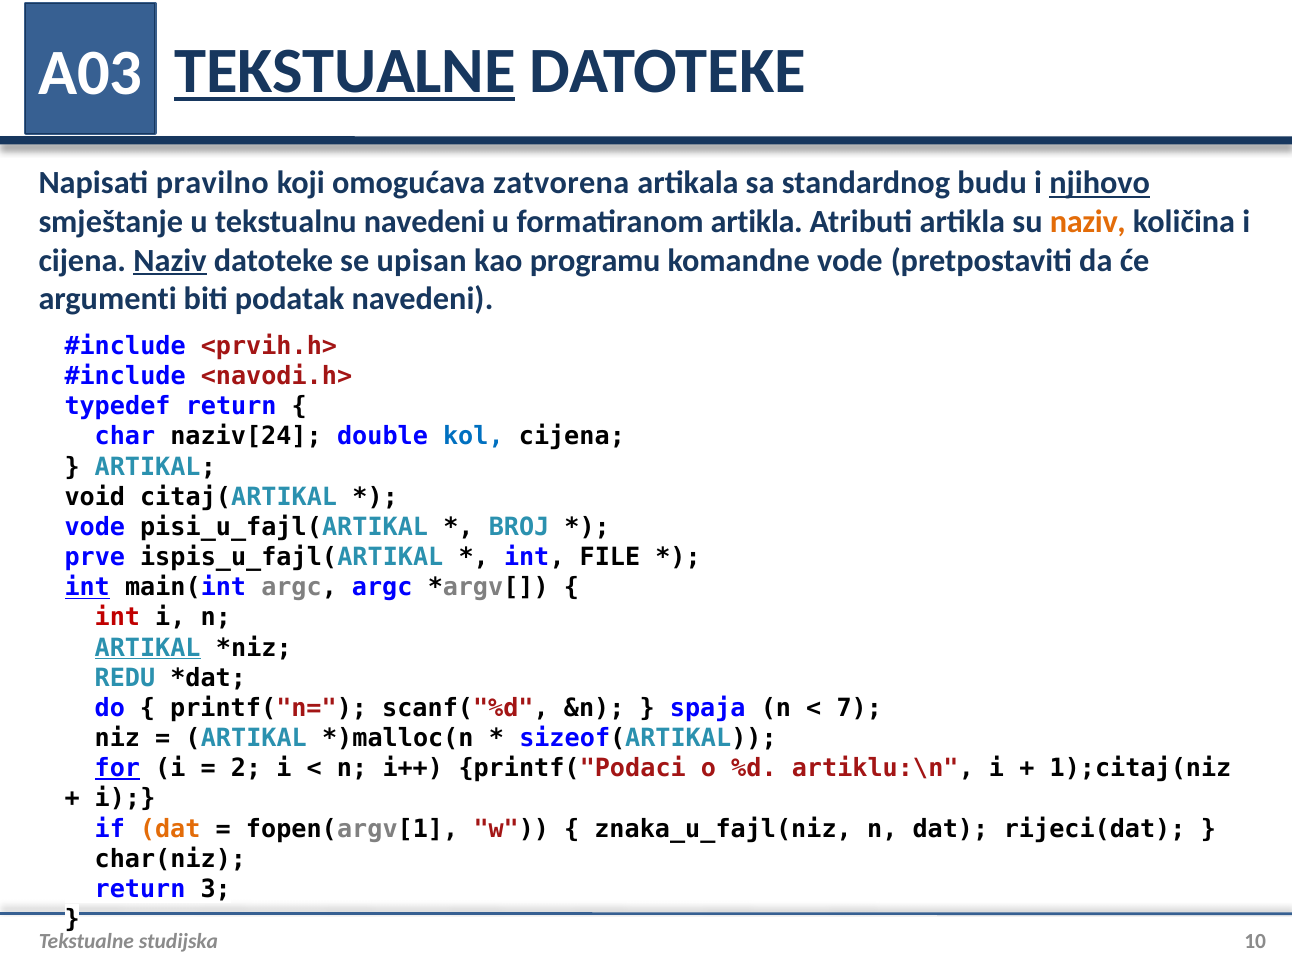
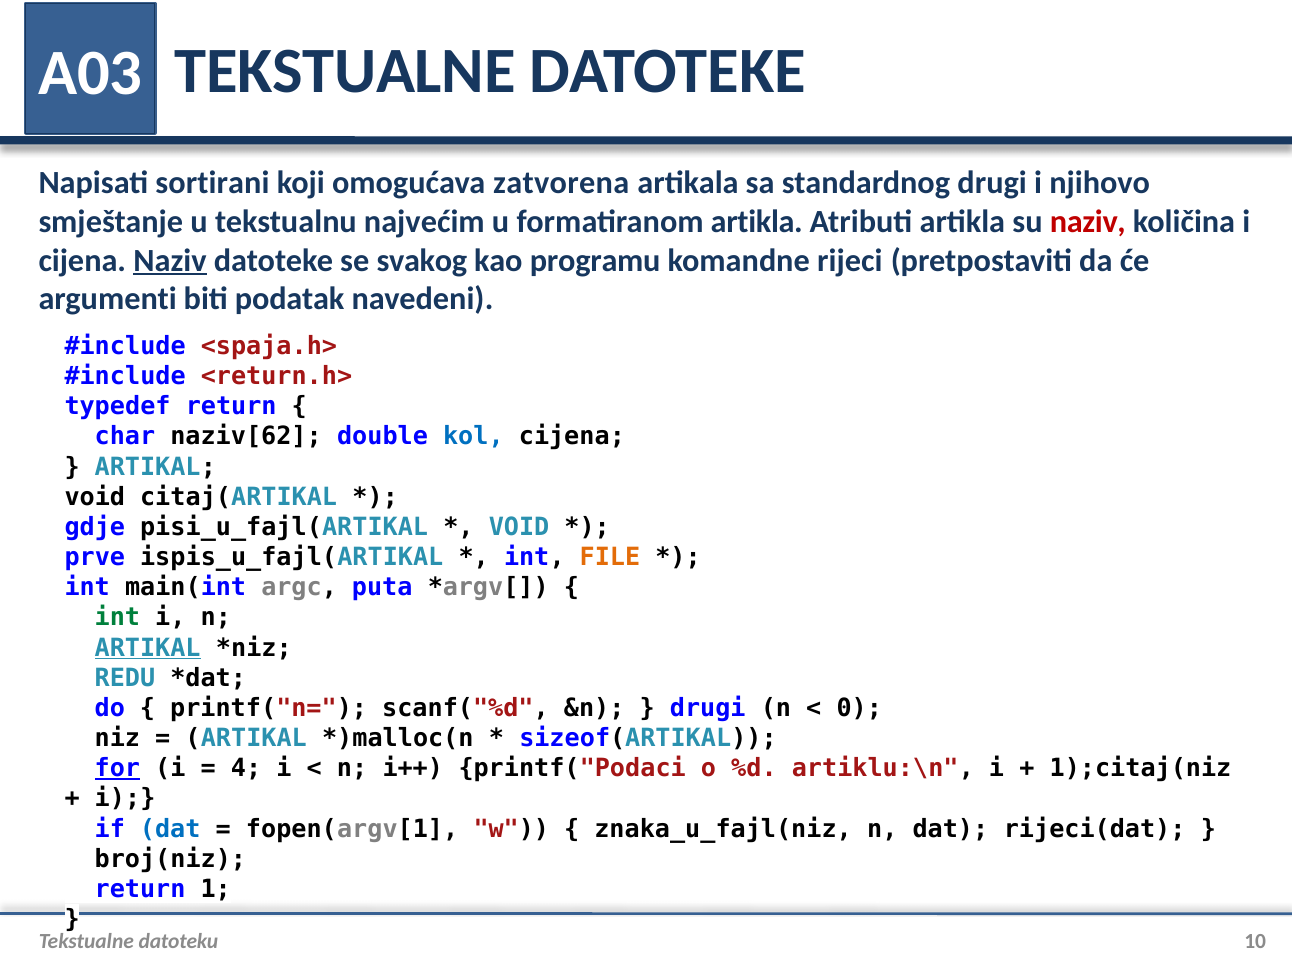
TEKSTUALNE at (345, 71) underline: present -> none
pravilno: pravilno -> sortirani
standardnog budu: budu -> drugi
njihovo underline: present -> none
tekstualnu navedeni: navedeni -> najvećim
naziv at (1088, 222) colour: orange -> red
upisan: upisan -> svakog
komandne vode: vode -> rijeci
<prvih.h>: <prvih.h> -> <spaja.h>
<navodi.h>: <navodi.h> -> <return.h>
naziv[24: naziv[24 -> naziv[62
vode at (95, 527): vode -> gdje
BROJ at (519, 527): BROJ -> VOID
FILE colour: black -> orange
int at (87, 587) underline: present -> none
argc argc: argc -> puta
int at (117, 618) colour: red -> green
spaja at (708, 708): spaja -> drugi
7: 7 -> 0
2: 2 -> 4
dat at (170, 829) colour: orange -> blue
char(niz: char(niz -> broj(niz
3: 3 -> 1
studijska: studijska -> datoteku
